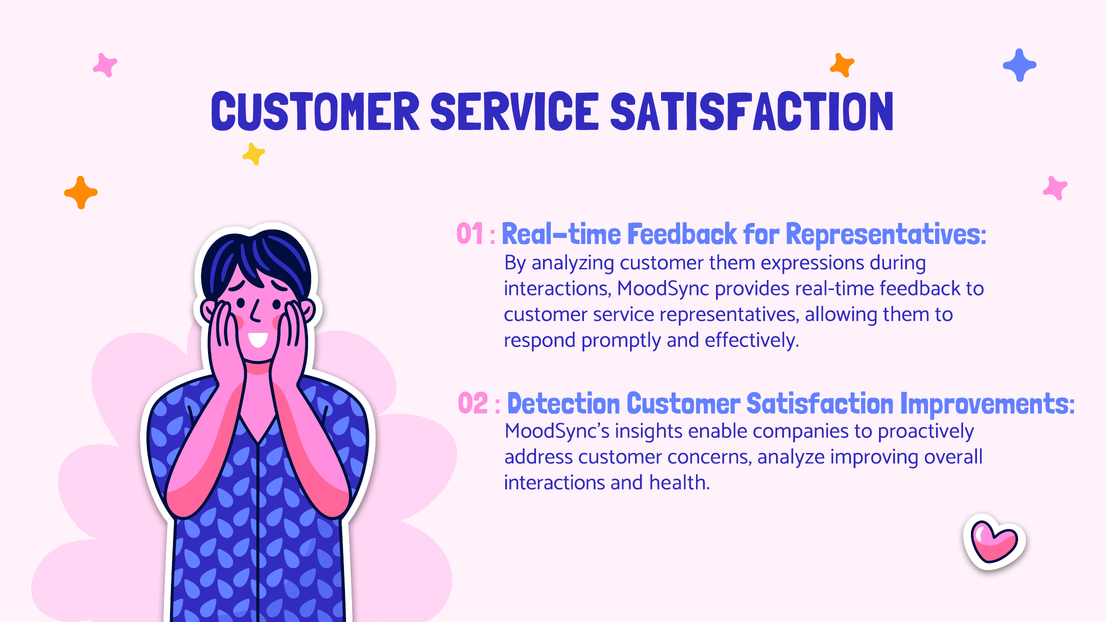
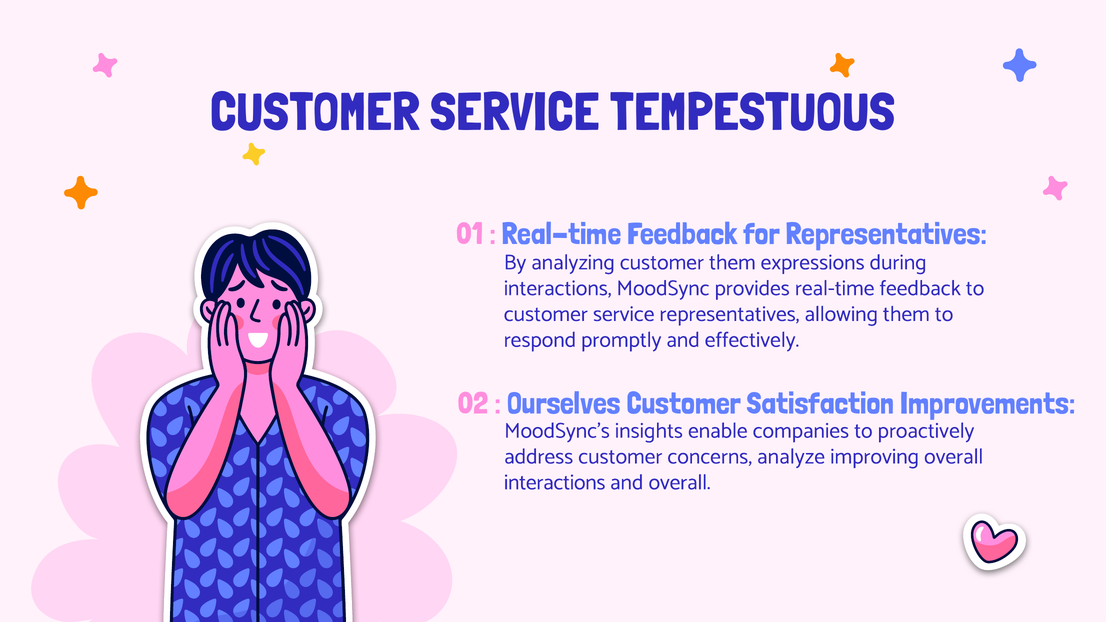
SERVICE SATISFACTION: SATISFACTION -> TEMPESTUOUS
Detection: Detection -> Ourselves
and health: health -> overall
